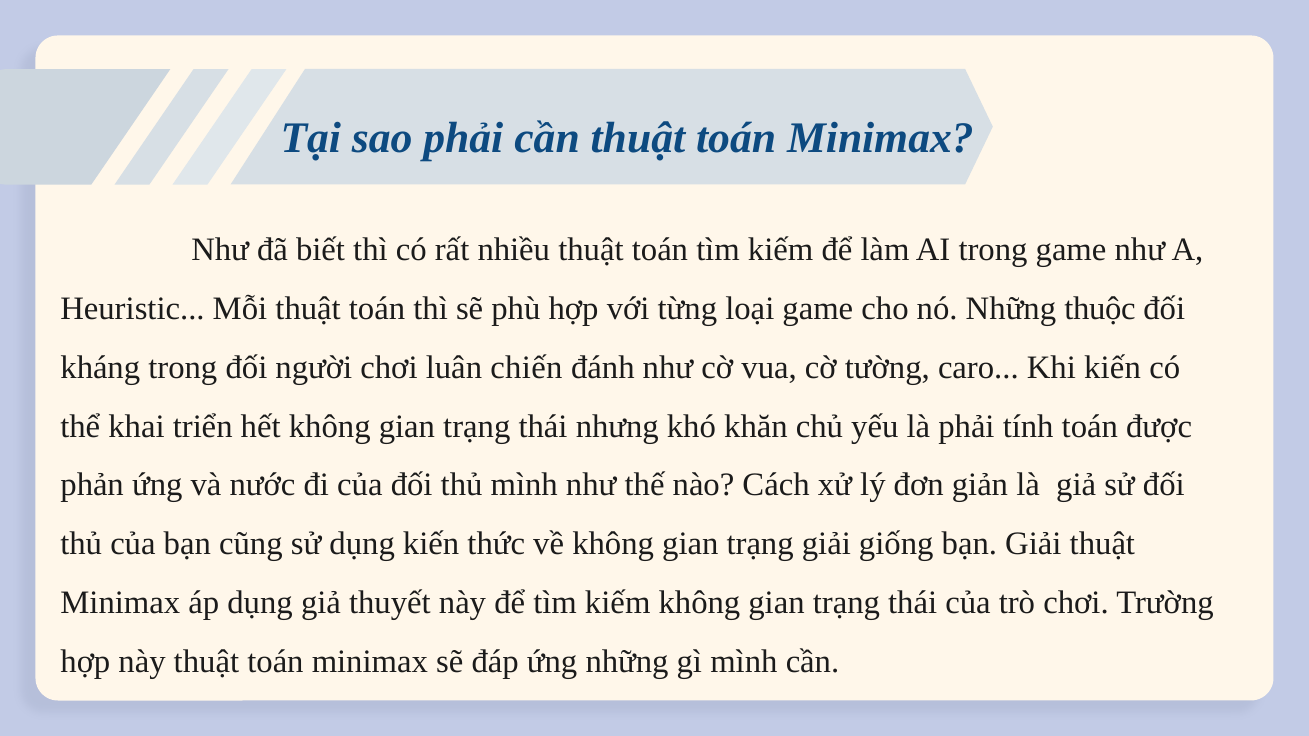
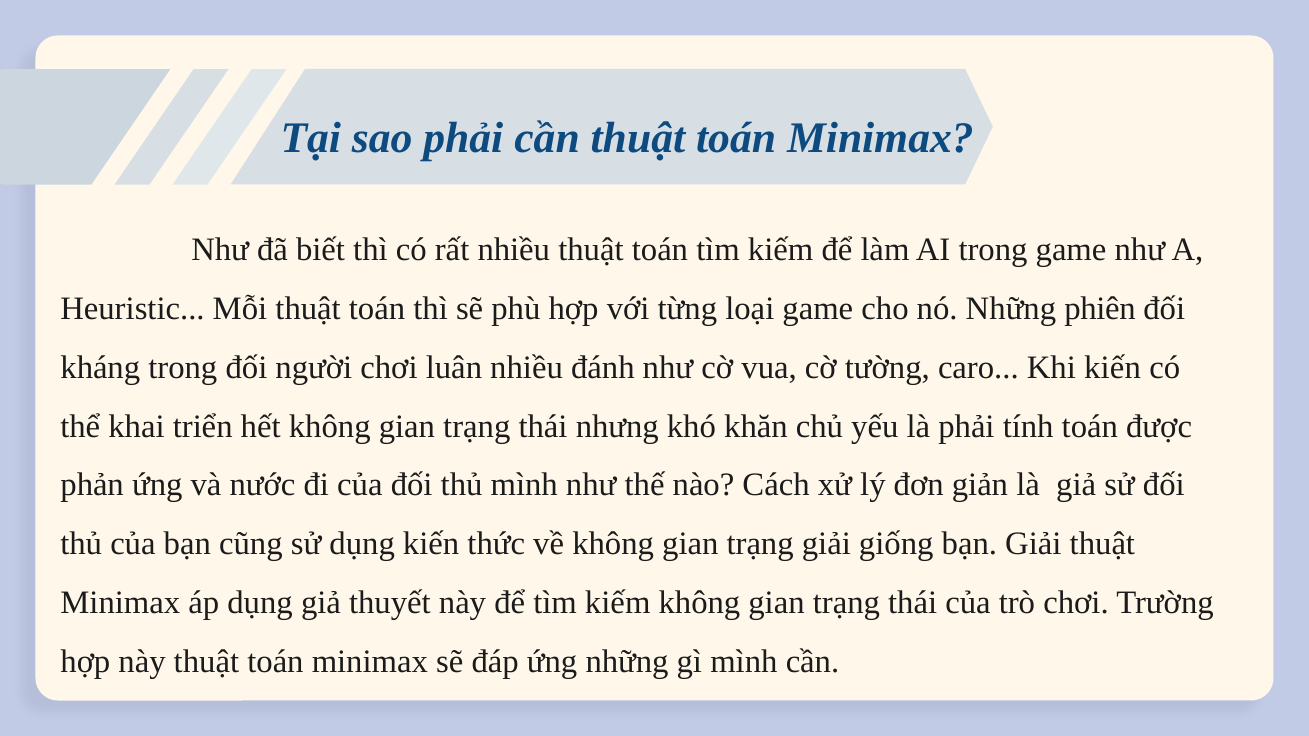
thuộc: thuộc -> phiên
luân chiến: chiến -> nhiều
